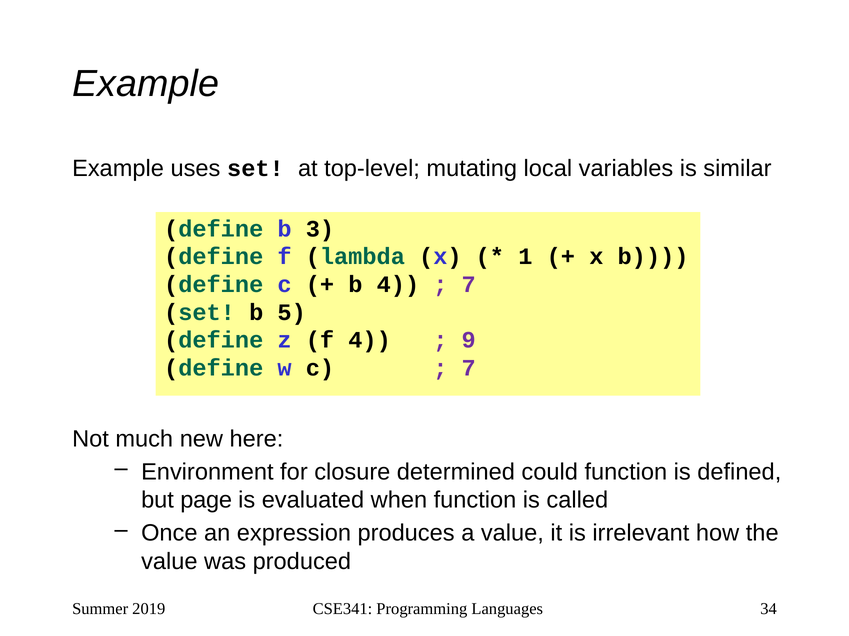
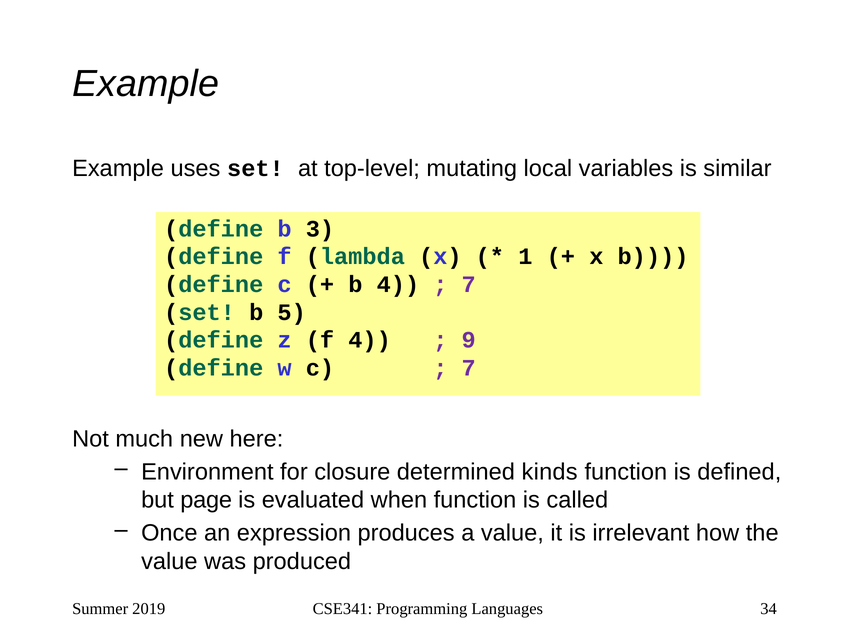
could: could -> kinds
